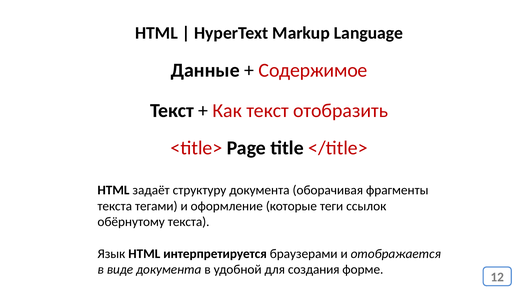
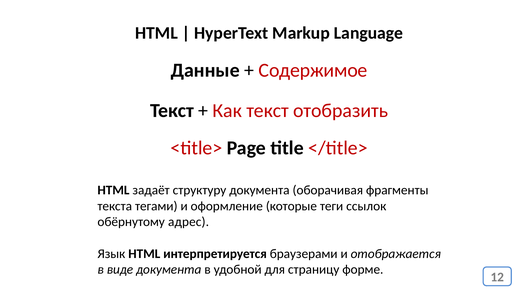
обёрнутому текста: текста -> адрес
создания: создания -> страницу
